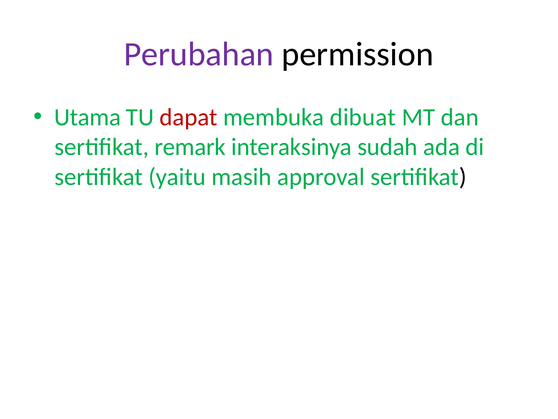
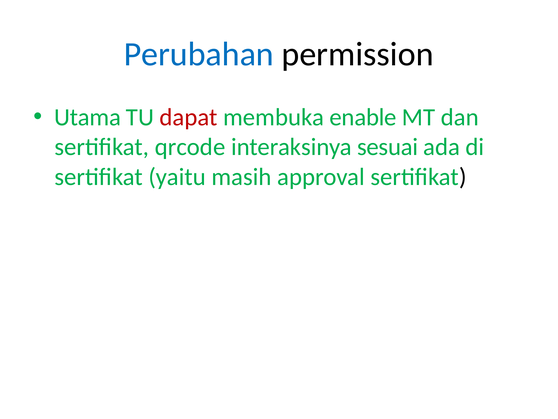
Perubahan colour: purple -> blue
dibuat: dibuat -> enable
remark: remark -> qrcode
sudah: sudah -> sesuai
